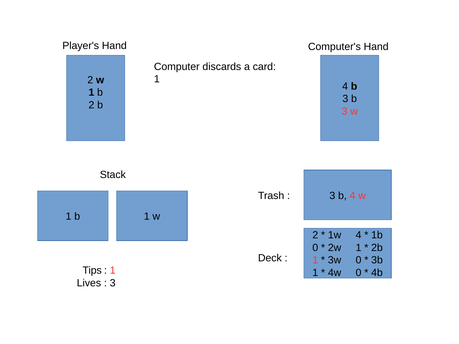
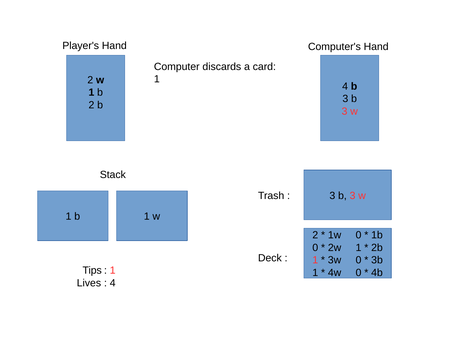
4 at (353, 196): 4 -> 3
1w 4: 4 -> 0
3 at (113, 283): 3 -> 4
